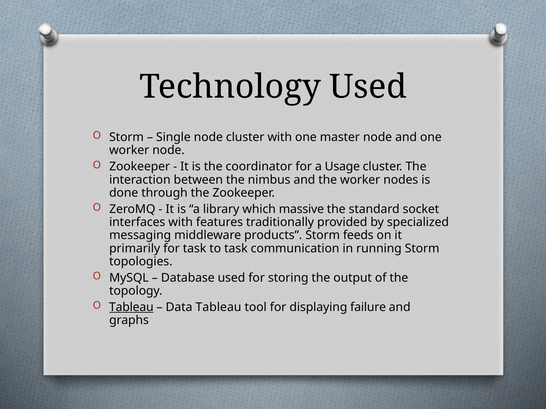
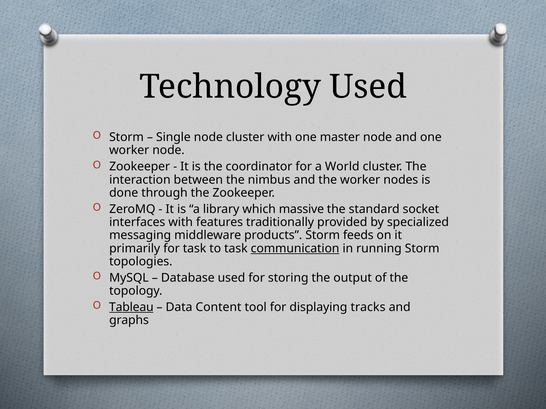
Usage: Usage -> World
communication underline: none -> present
Data Tableau: Tableau -> Content
failure: failure -> tracks
